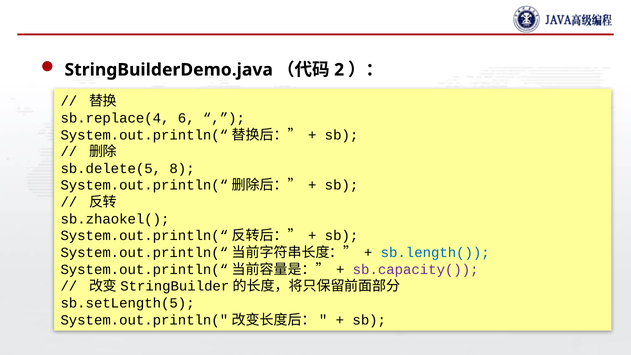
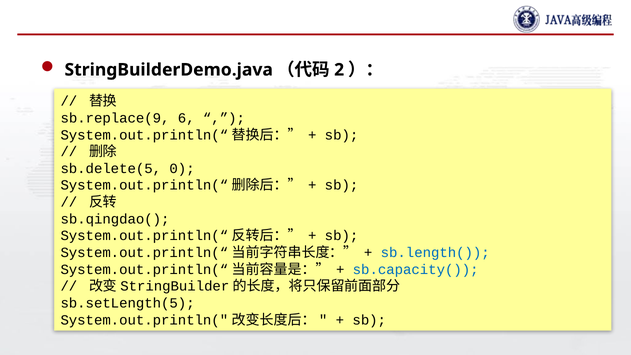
sb.replace(4: sb.replace(4 -> sb.replace(9
8: 8 -> 0
sb.zhaokel(: sb.zhaokel( -> sb.qingdao(
sb.capacity( colour: purple -> blue
